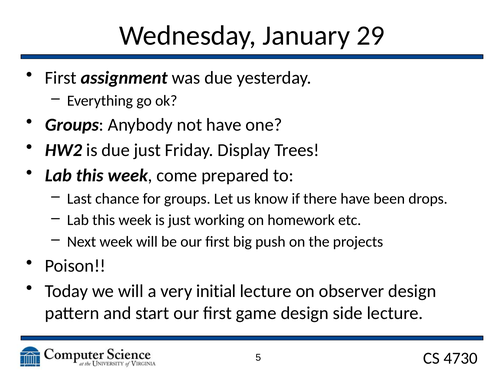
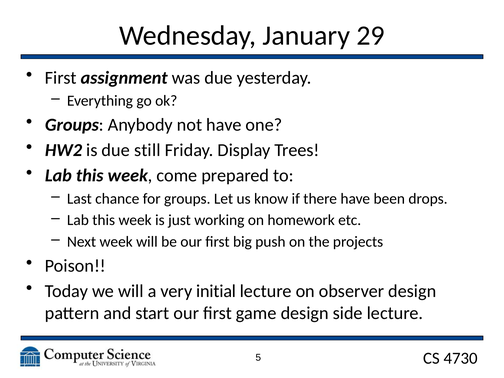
due just: just -> still
